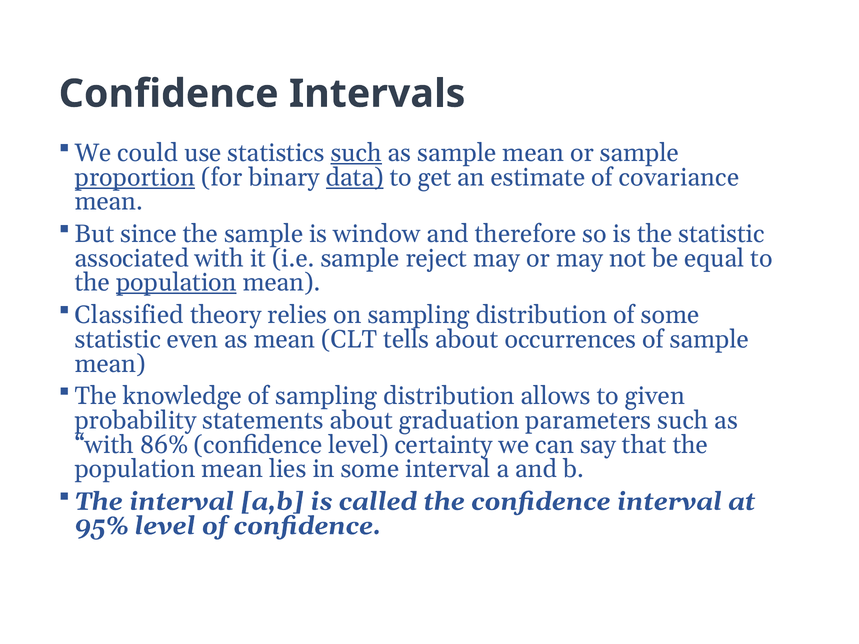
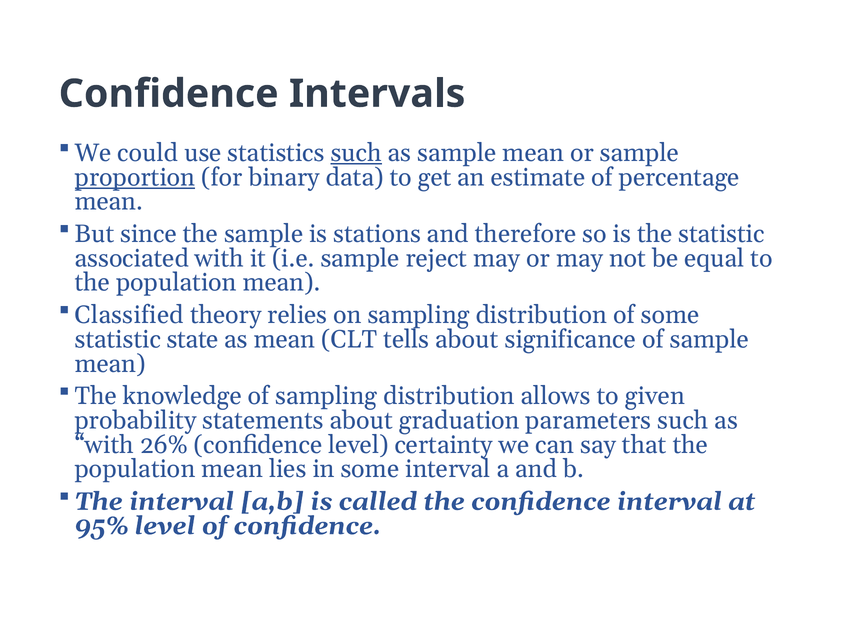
data underline: present -> none
covariance: covariance -> percentage
window: window -> stations
population at (176, 283) underline: present -> none
even: even -> state
occurrences: occurrences -> significance
86%: 86% -> 26%
